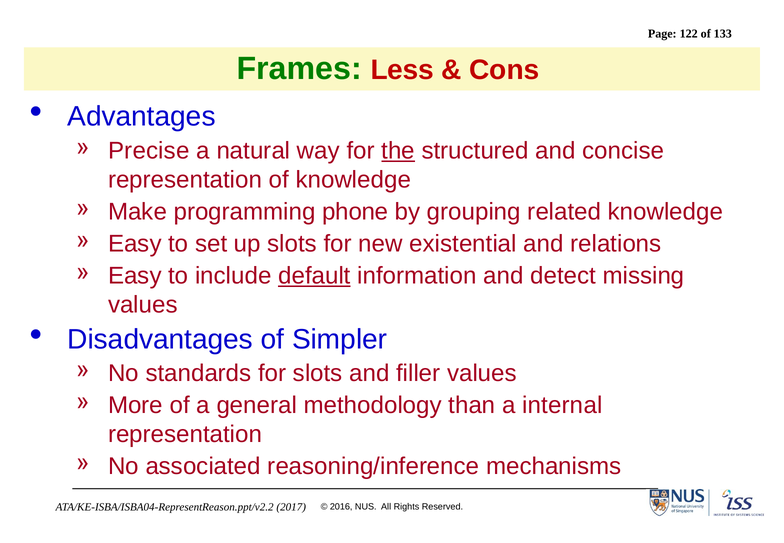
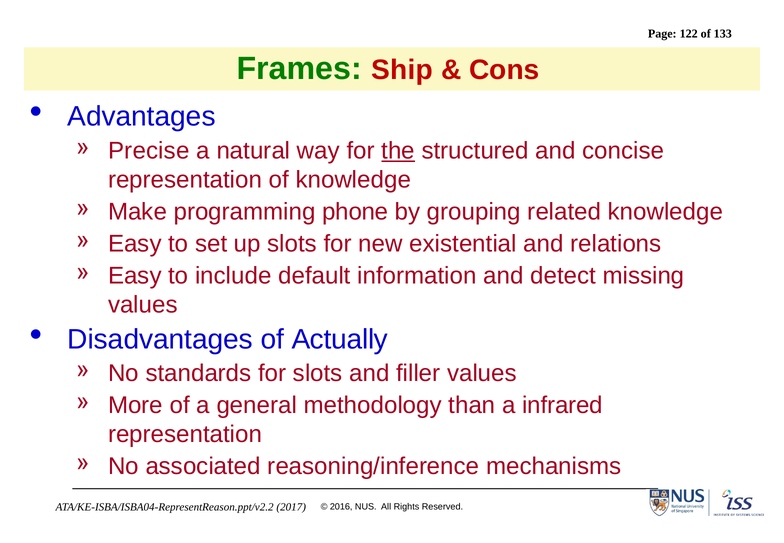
Less: Less -> Ship
default underline: present -> none
Simpler: Simpler -> Actually
internal: internal -> infrared
